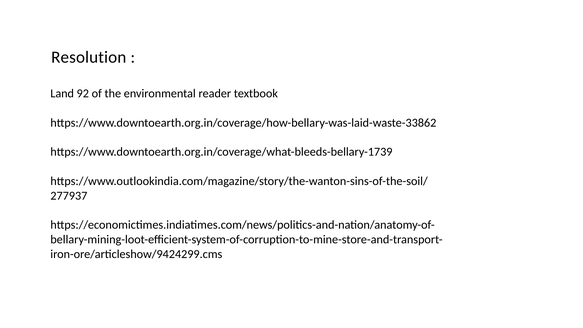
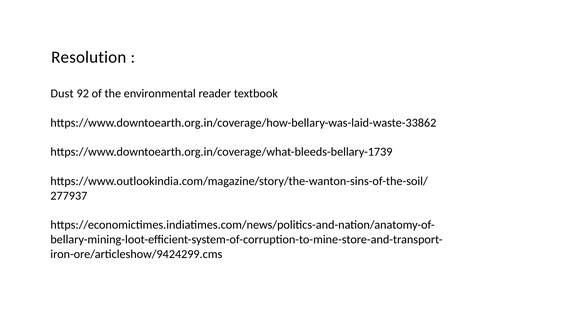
Land: Land -> Dust
